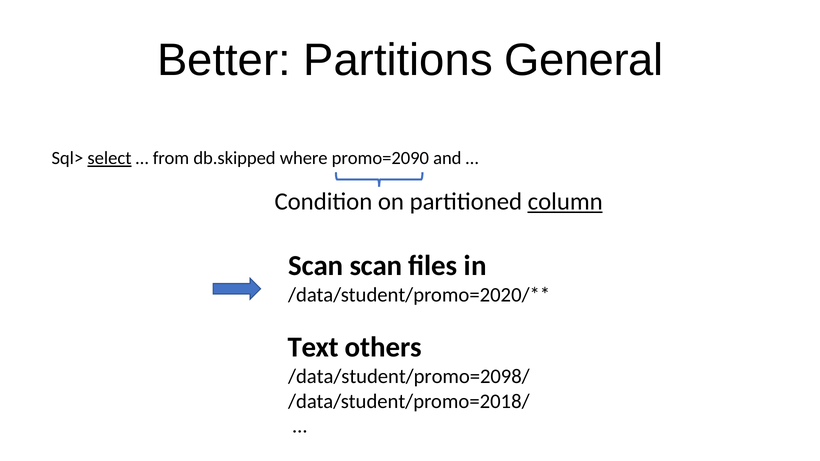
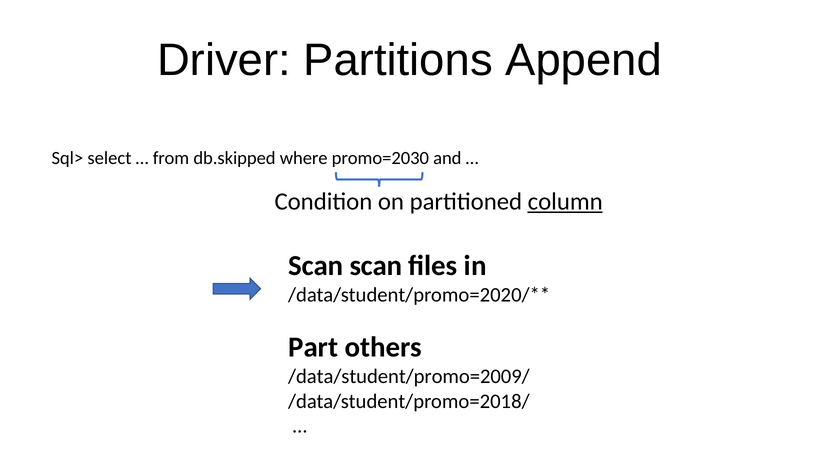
Better: Better -> Driver
General: General -> Append
select underline: present -> none
promo=2090: promo=2090 -> promo=2030
Text: Text -> Part
/data/student/promo=2098/: /data/student/promo=2098/ -> /data/student/promo=2009/
